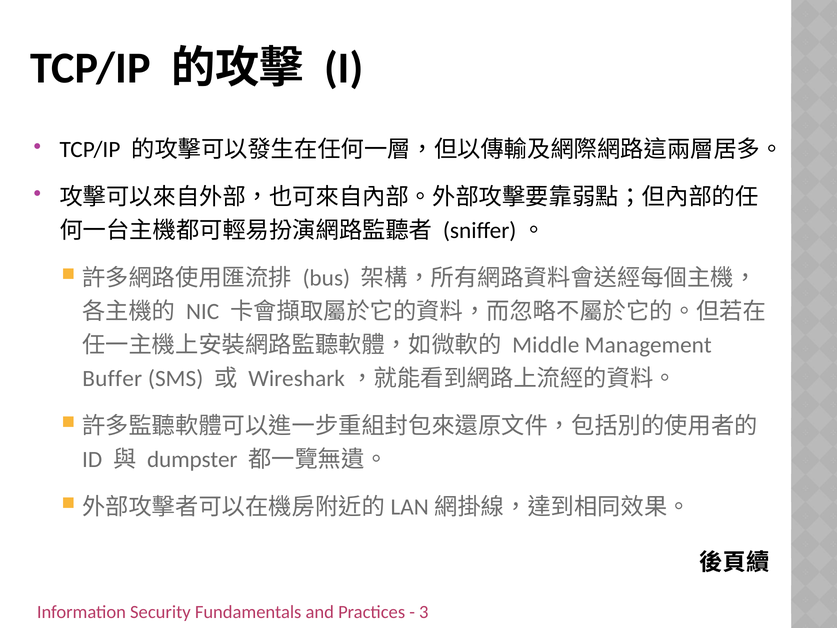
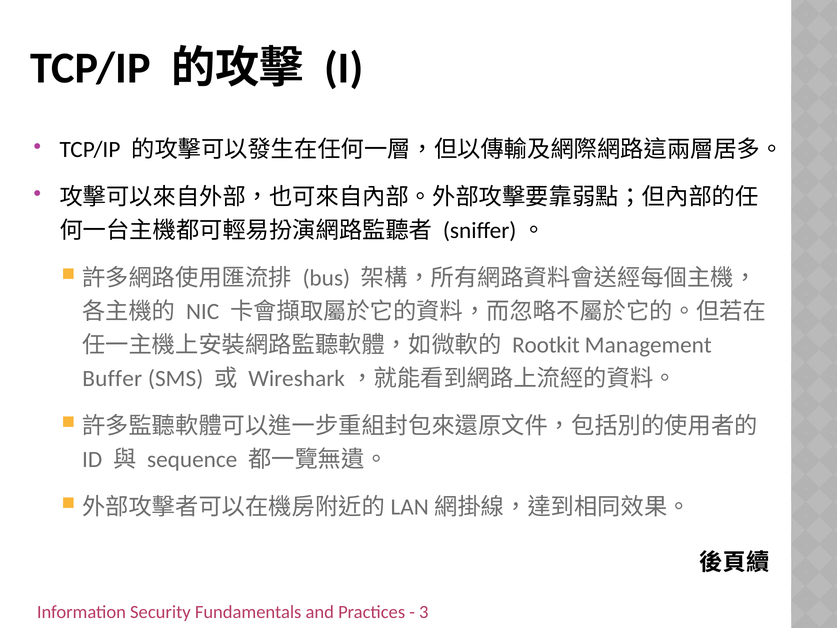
Middle: Middle -> Rootkit
dumpster: dumpster -> sequence
